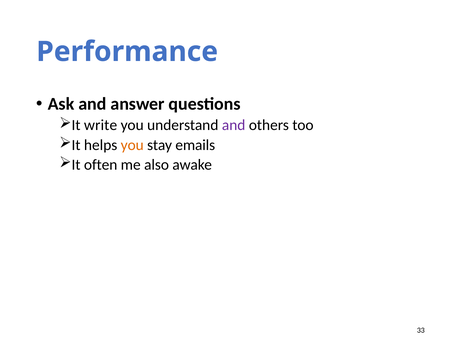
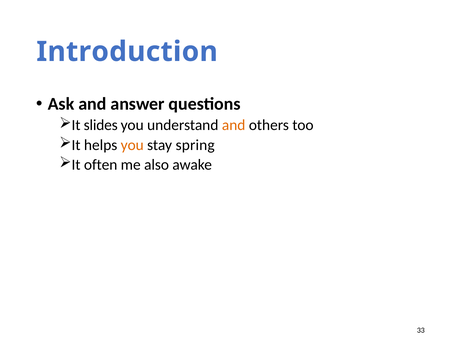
Performance: Performance -> Introduction
write: write -> slides
and at (234, 125) colour: purple -> orange
emails: emails -> spring
